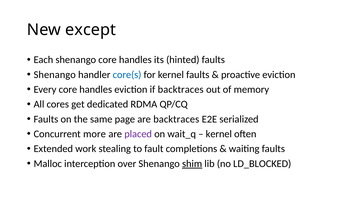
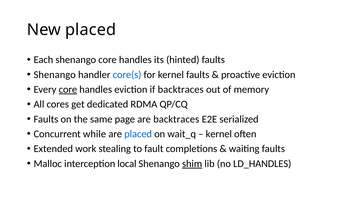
New except: except -> placed
core at (68, 90) underline: none -> present
more: more -> while
placed at (138, 134) colour: purple -> blue
over: over -> local
LD_BLOCKED: LD_BLOCKED -> LD_HANDLES
